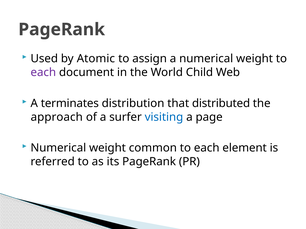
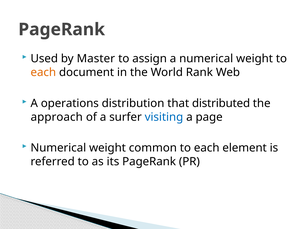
Atomic: Atomic -> Master
each at (43, 73) colour: purple -> orange
Child: Child -> Rank
terminates: terminates -> operations
